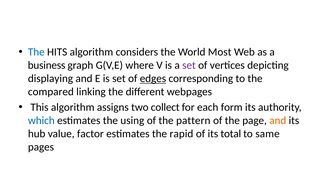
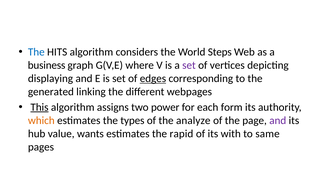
Most: Most -> Steps
compared: compared -> generated
This underline: none -> present
collect: collect -> power
which colour: blue -> orange
using: using -> types
pattern: pattern -> analyze
and at (278, 121) colour: orange -> purple
factor: factor -> wants
total: total -> with
